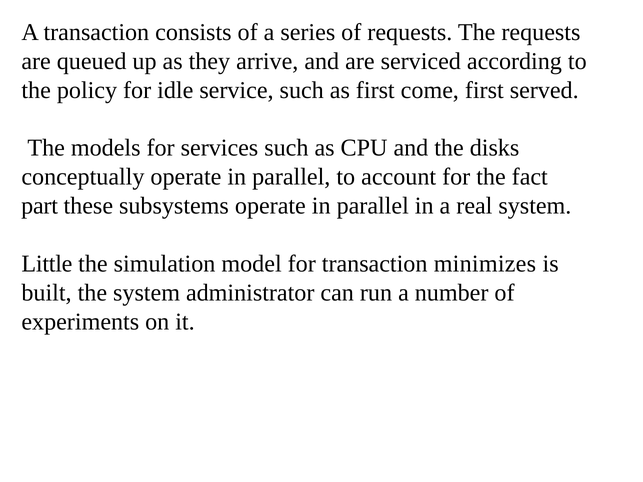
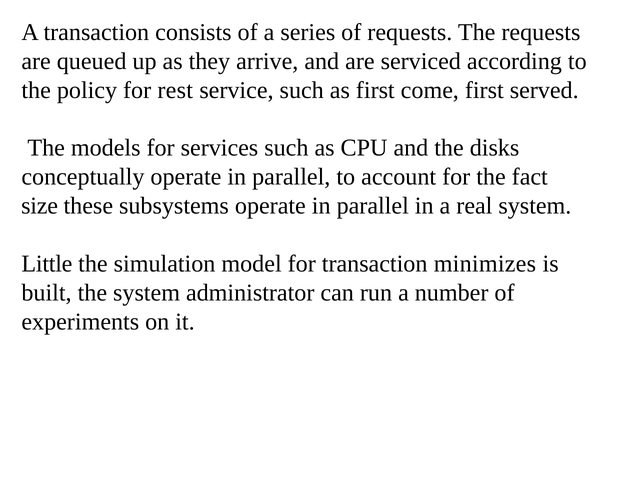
idle: idle -> rest
part: part -> size
